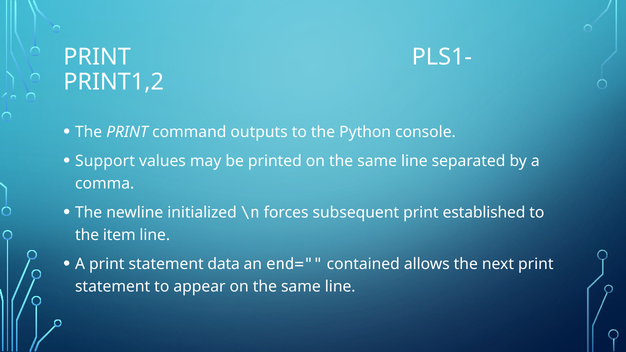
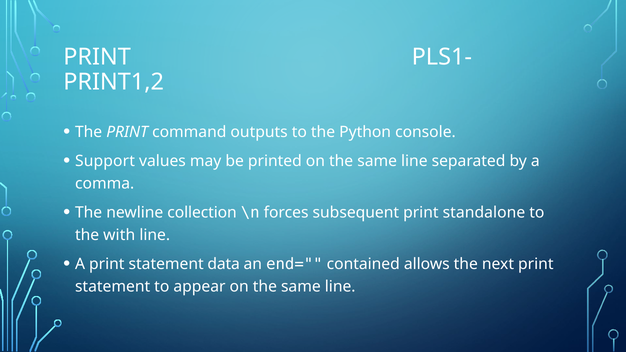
initialized: initialized -> collection
established: established -> standalone
item: item -> with
